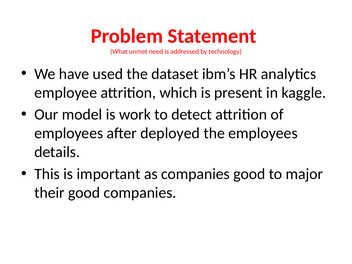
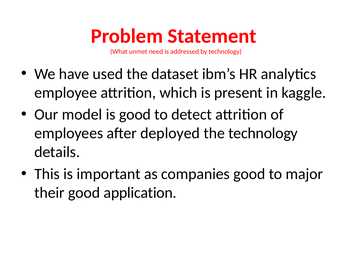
is work: work -> good
the employees: employees -> technology
good companies: companies -> application
